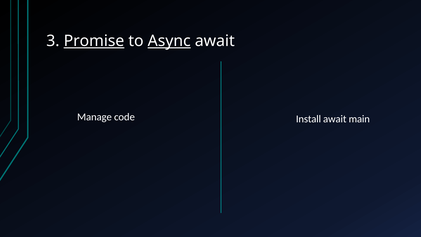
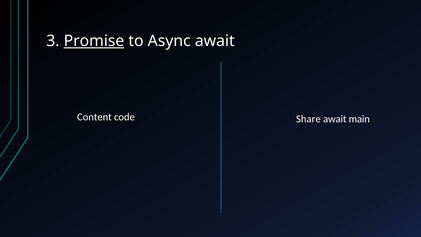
Async underline: present -> none
Manage: Manage -> Content
Install: Install -> Share
